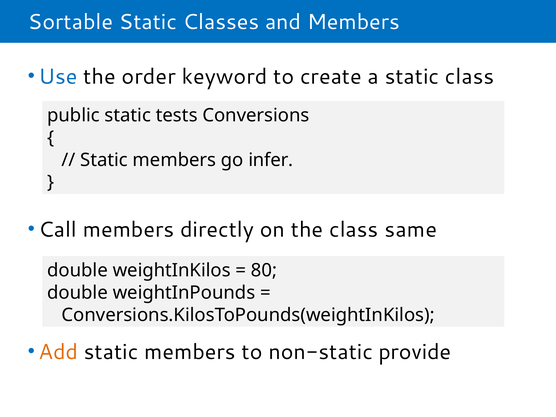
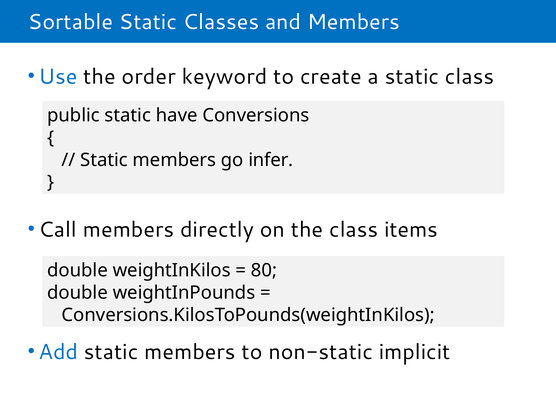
tests: tests -> have
same: same -> items
Add colour: orange -> blue
provide: provide -> implicit
